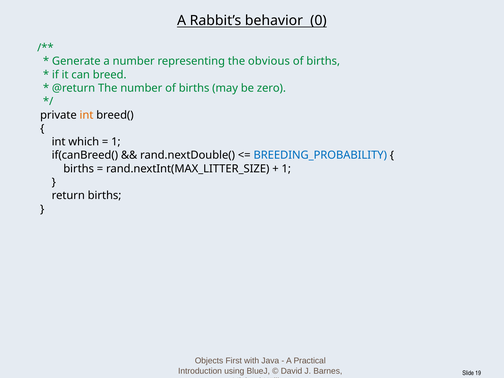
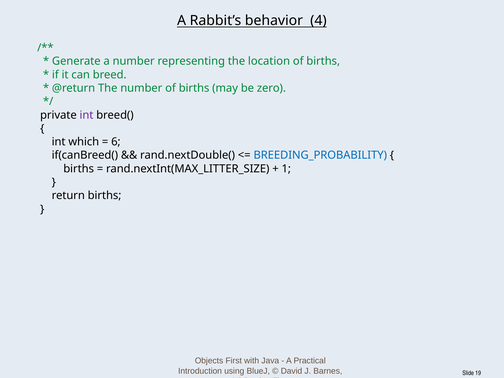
0: 0 -> 4
obvious: obvious -> location
int at (86, 115) colour: orange -> purple
1 at (116, 142): 1 -> 6
